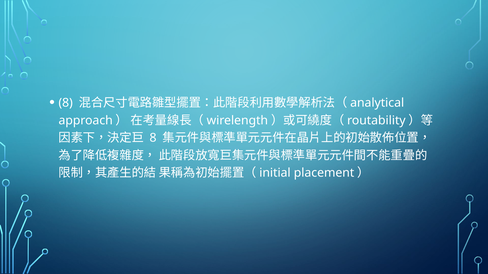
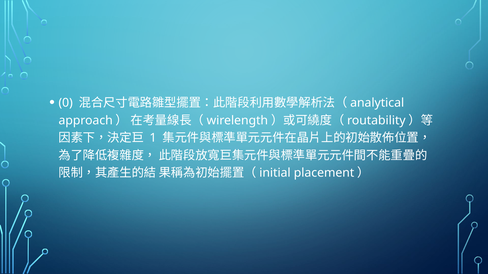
8 at (66, 103): 8 -> 0
8 at (153, 138): 8 -> 1
